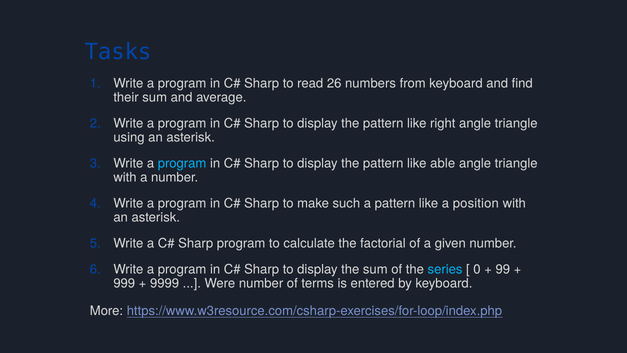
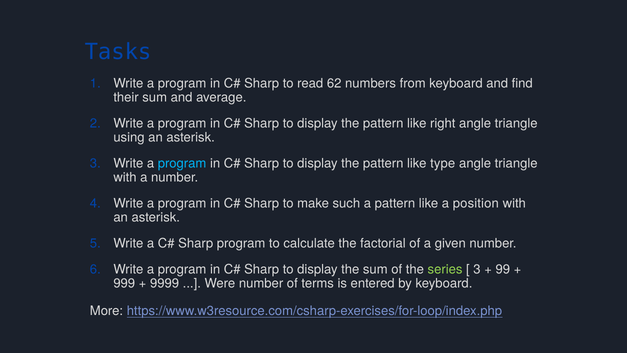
26: 26 -> 62
able: able -> type
series colour: light blue -> light green
0 at (477, 269): 0 -> 3
